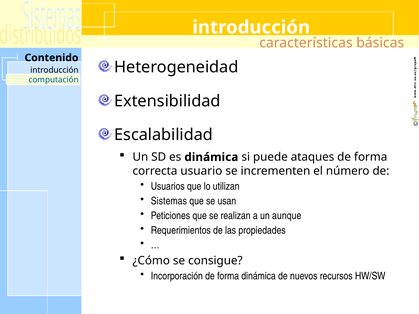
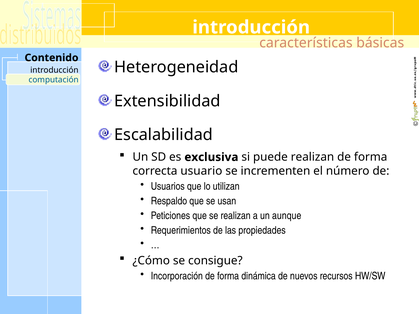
es dinámica: dinámica -> exclusiva
puede ataques: ataques -> realizan
Sistemas: Sistemas -> Respaldo
